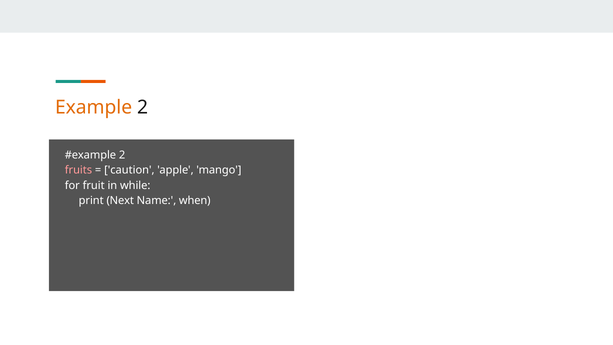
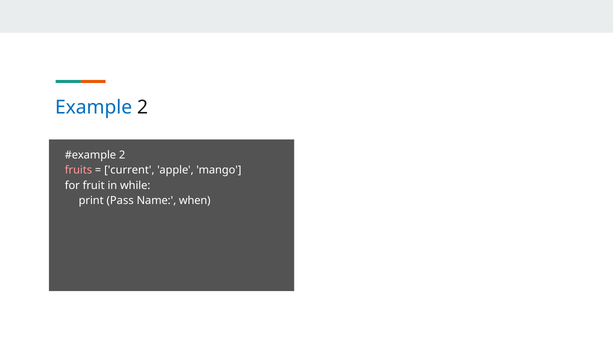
Example colour: orange -> blue
caution: caution -> current
Next: Next -> Pass
